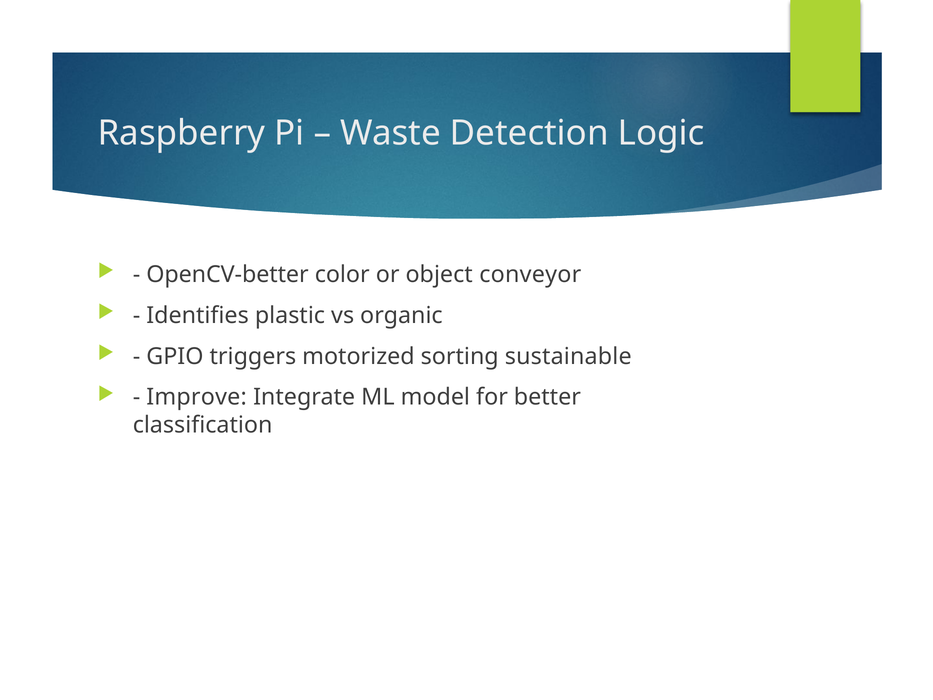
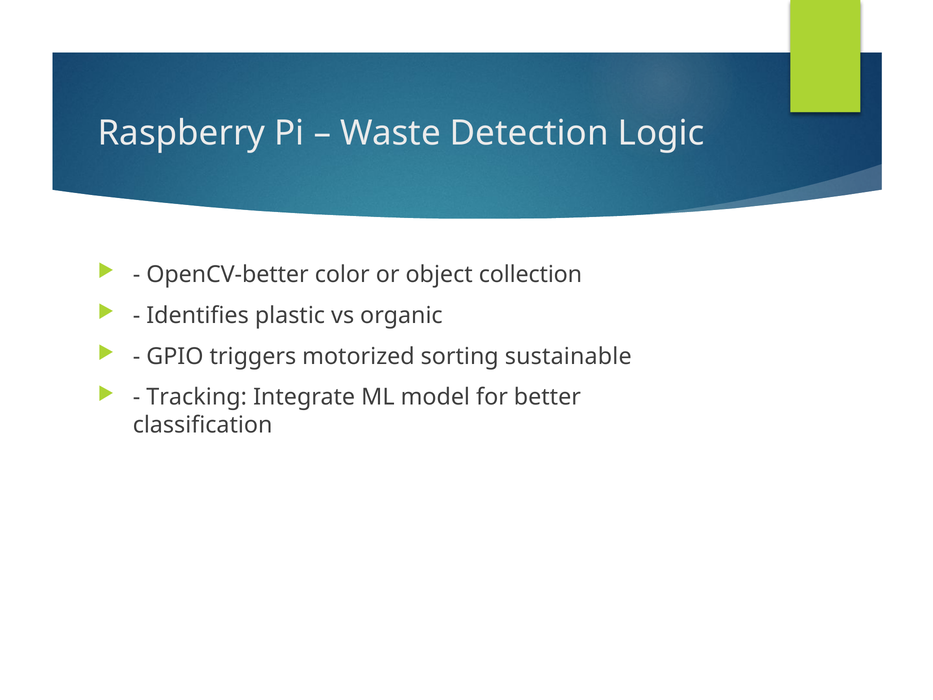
conveyor: conveyor -> collection
Improve: Improve -> Tracking
